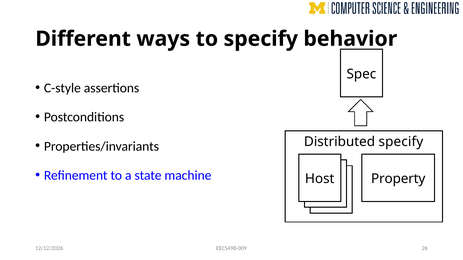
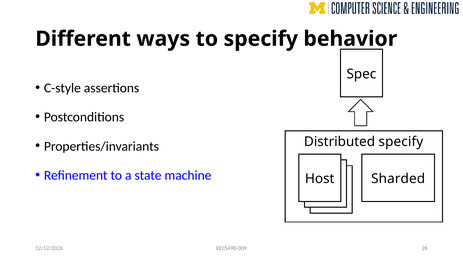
Property: Property -> Sharded
